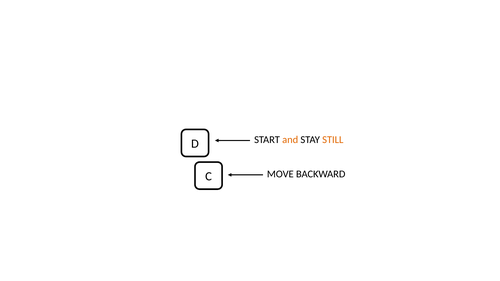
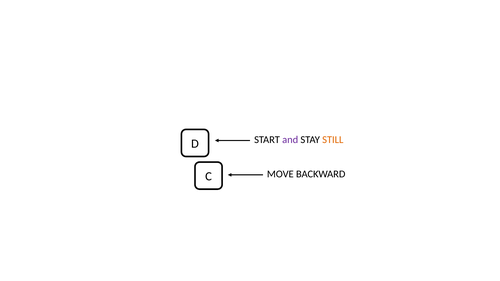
and colour: orange -> purple
